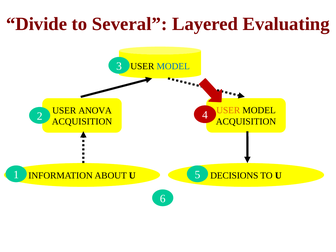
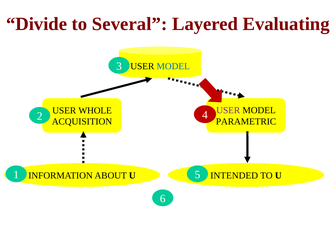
USER at (228, 110) colour: orange -> purple
ANOVA: ANOVA -> WHOLE
ACQUISITION at (246, 122): ACQUISITION -> PARAMETRIC
DECISIONS: DECISIONS -> INTENDED
